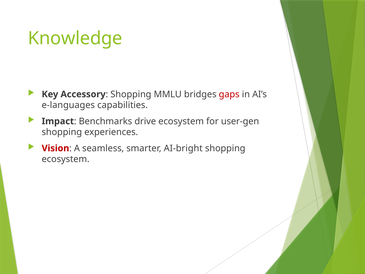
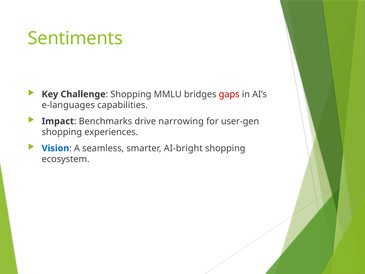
Knowledge: Knowledge -> Sentiments
Accessory: Accessory -> Challenge
drive ecosystem: ecosystem -> narrowing
Vision colour: red -> blue
